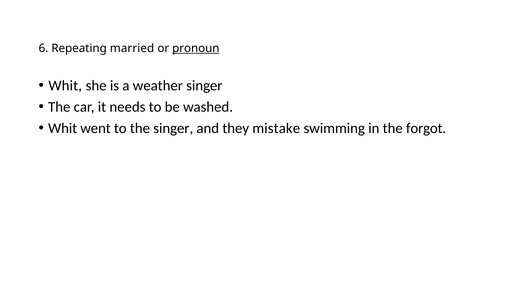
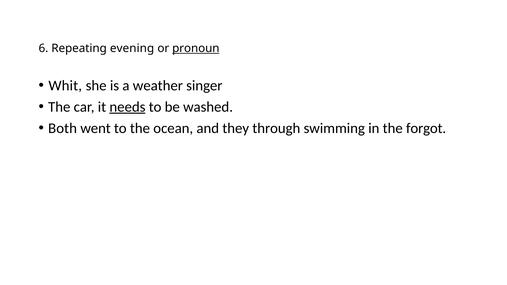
married: married -> evening
needs underline: none -> present
Whit at (63, 128): Whit -> Both
the singer: singer -> ocean
mistake: mistake -> through
